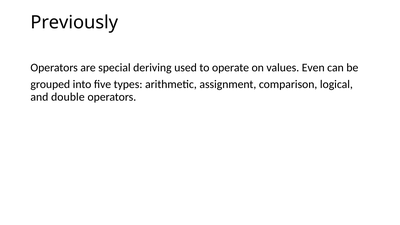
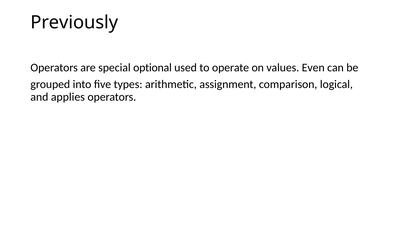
deriving: deriving -> optional
double: double -> applies
